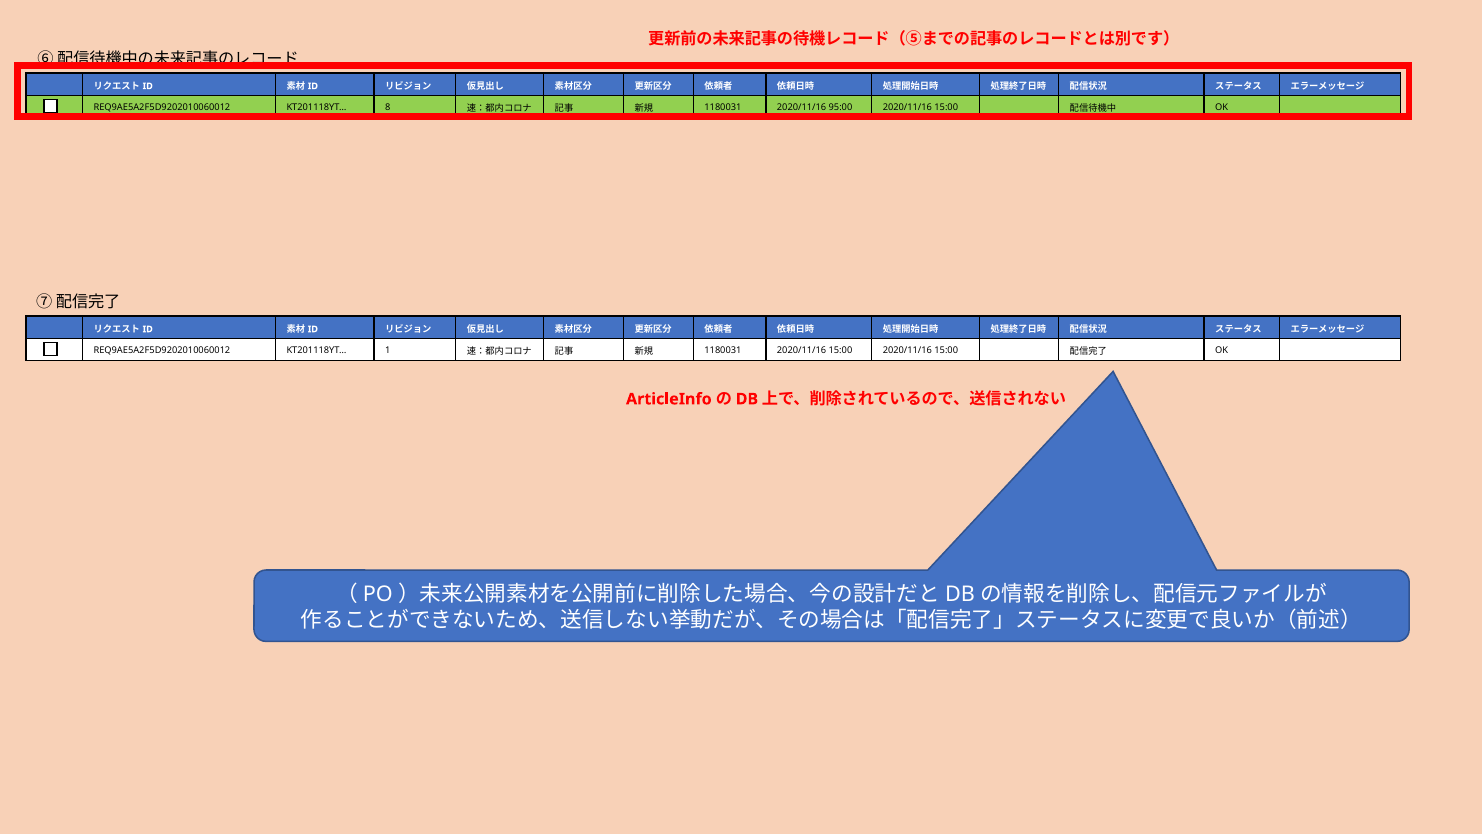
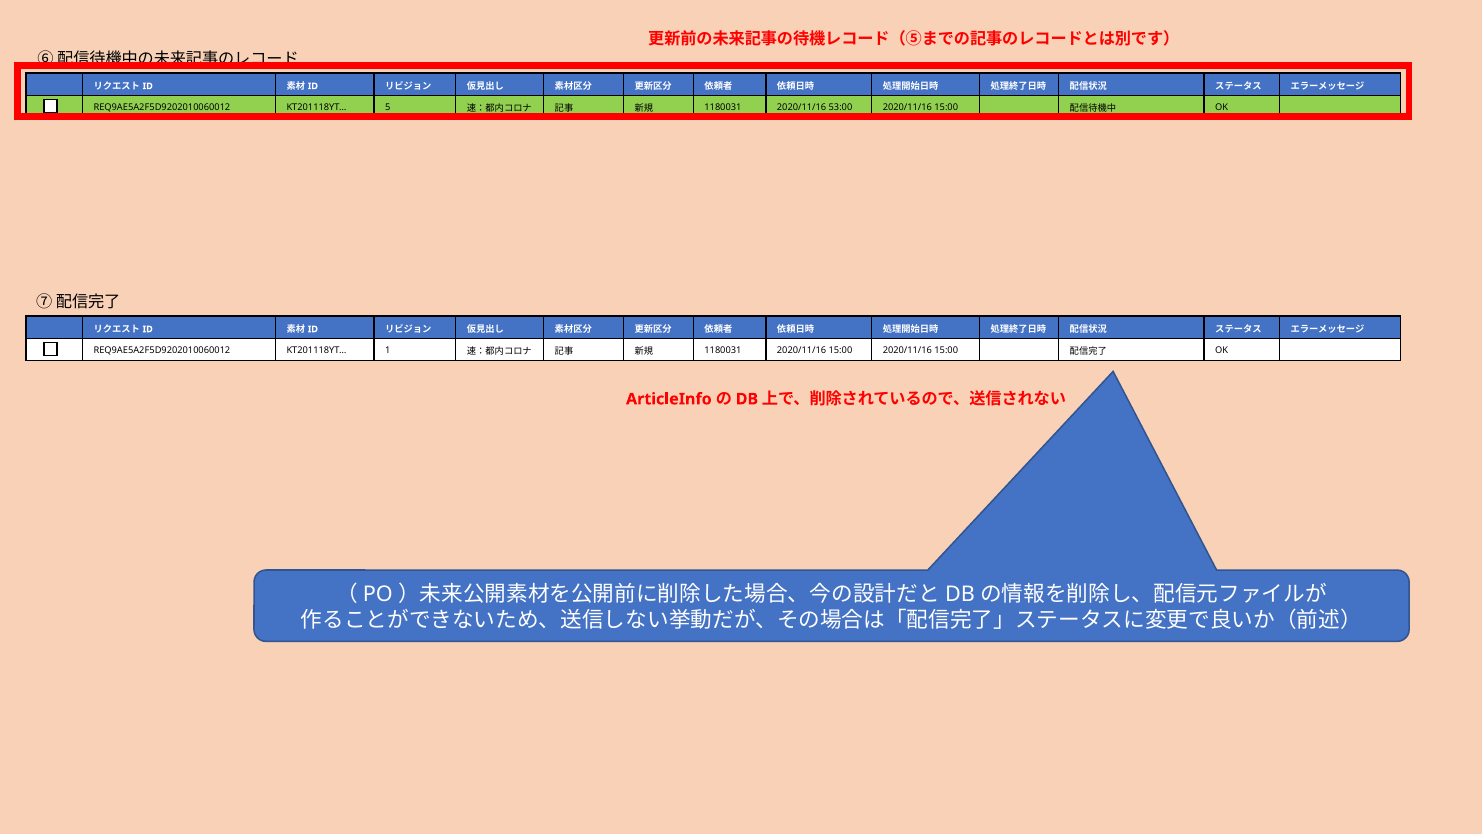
8: 8 -> 5
95:00: 95:00 -> 53:00
